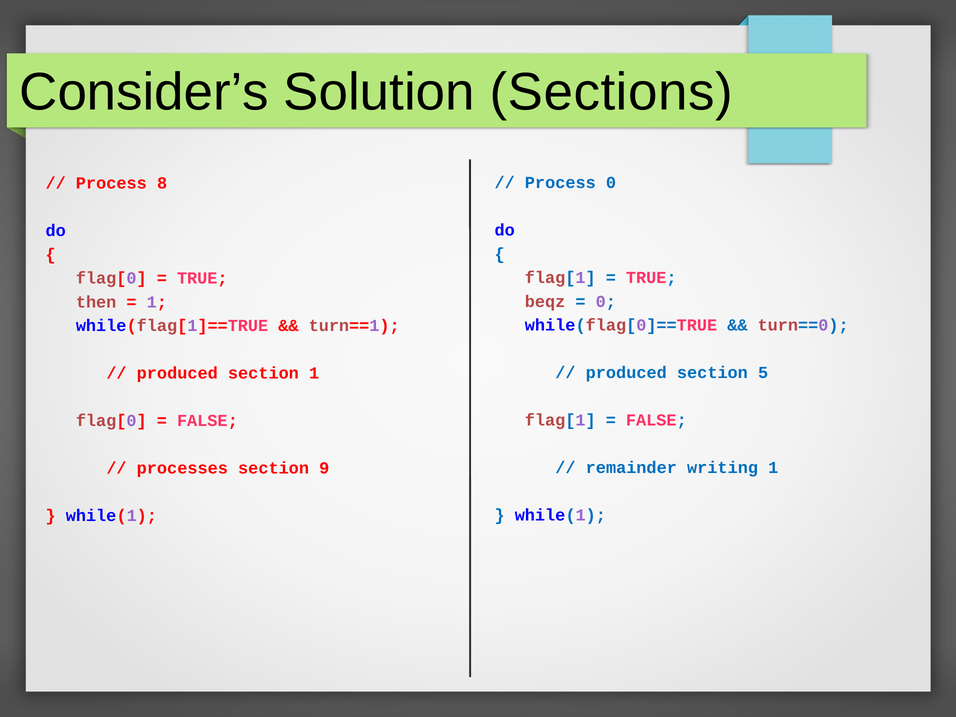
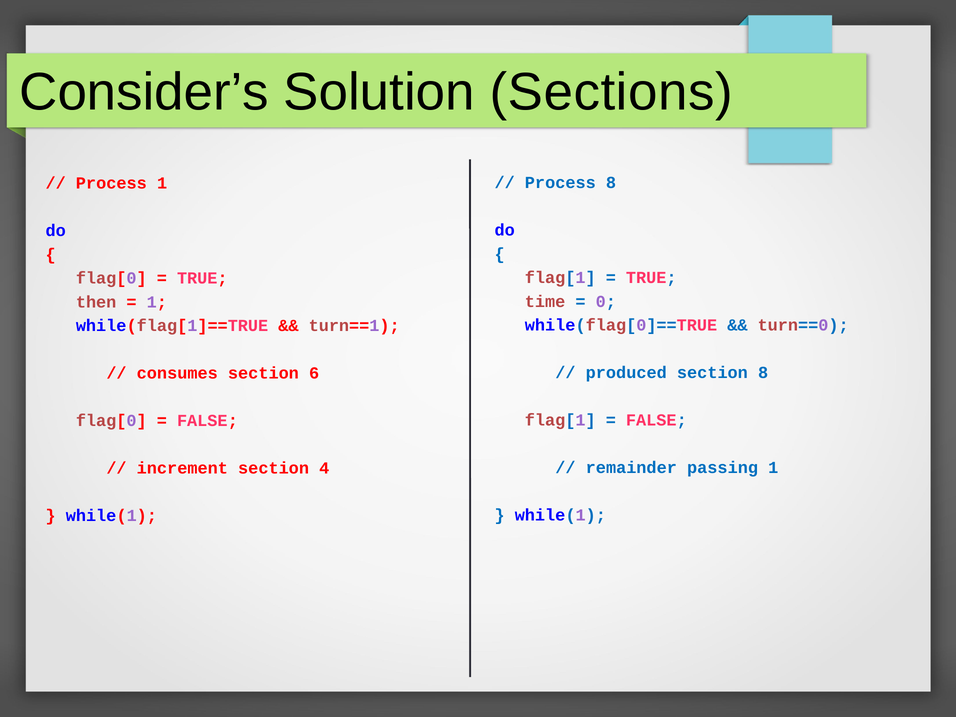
Process 0: 0 -> 8
Process 8: 8 -> 1
beqz: beqz -> time
section 5: 5 -> 8
produced at (177, 373): produced -> consumes
section 1: 1 -> 6
writing: writing -> passing
processes: processes -> increment
9: 9 -> 4
